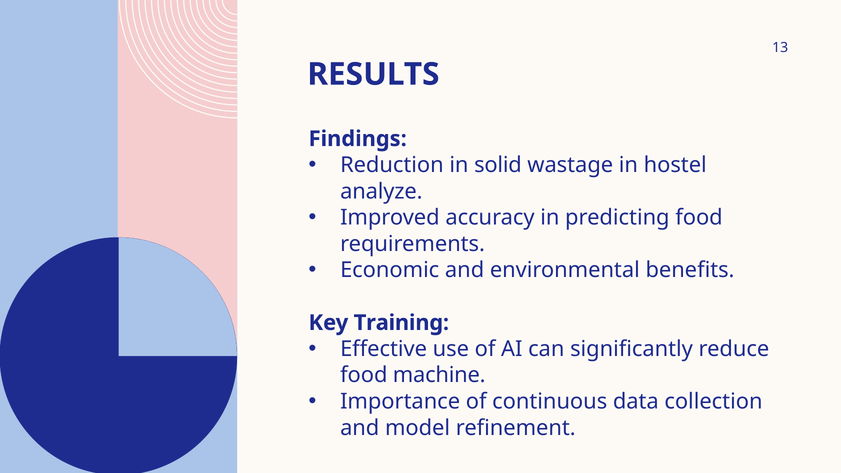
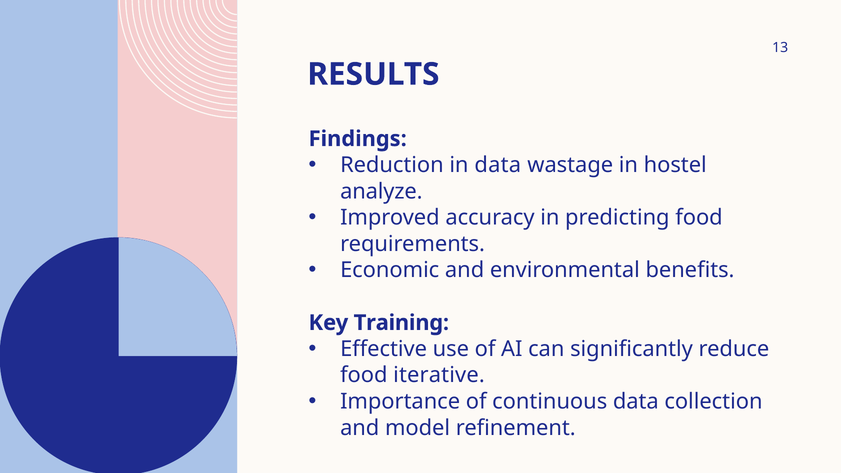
in solid: solid -> data
machine: machine -> iterative
